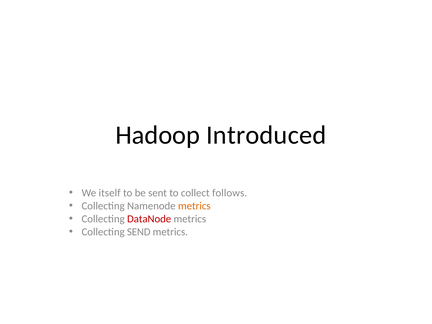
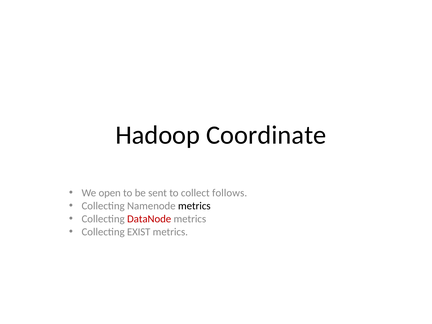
Introduced: Introduced -> Coordinate
itself: itself -> open
metrics at (194, 206) colour: orange -> black
SEND: SEND -> EXIST
